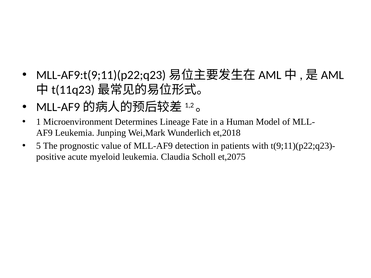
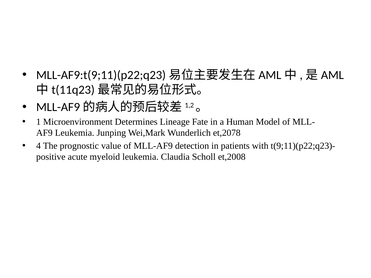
et,2018: et,2018 -> et,2078
5: 5 -> 4
et,2075: et,2075 -> et,2008
